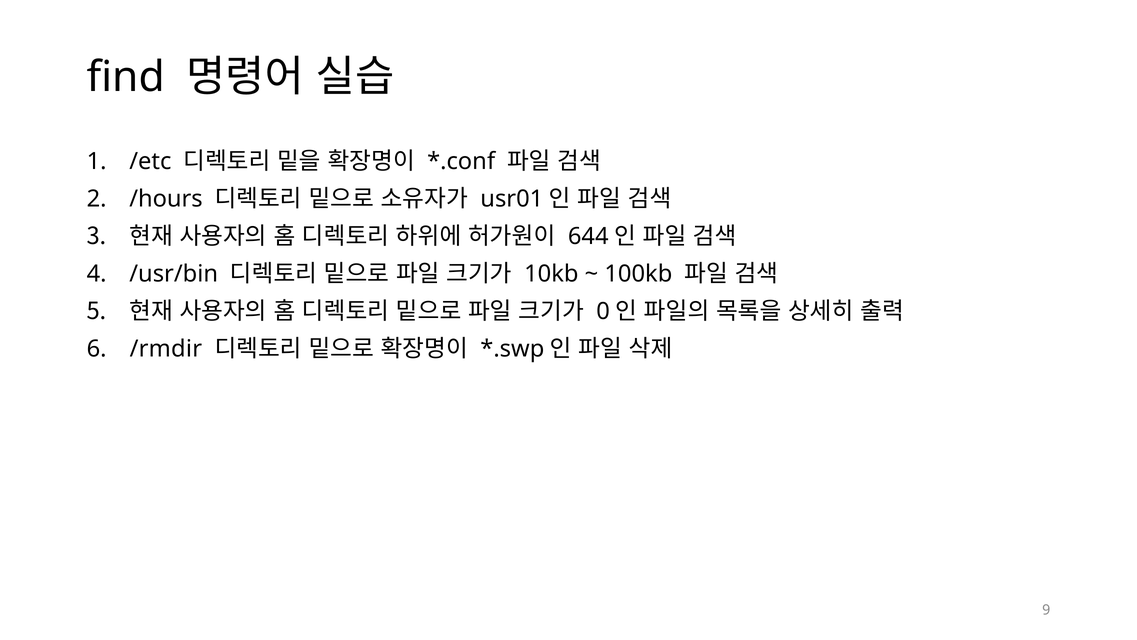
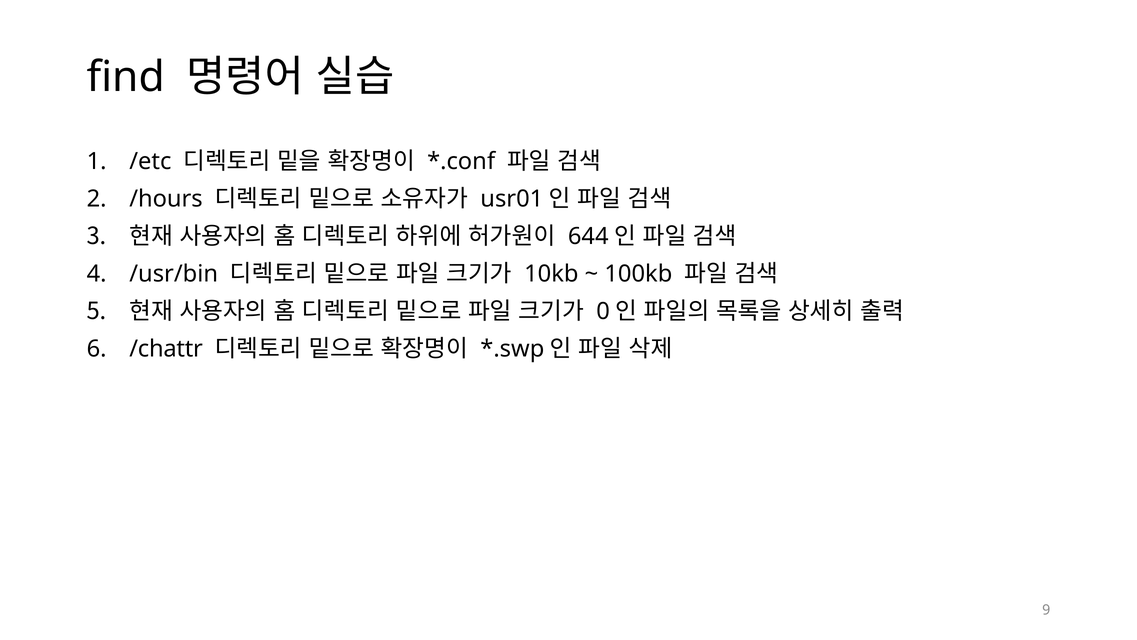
/rmdir: /rmdir -> /chattr
